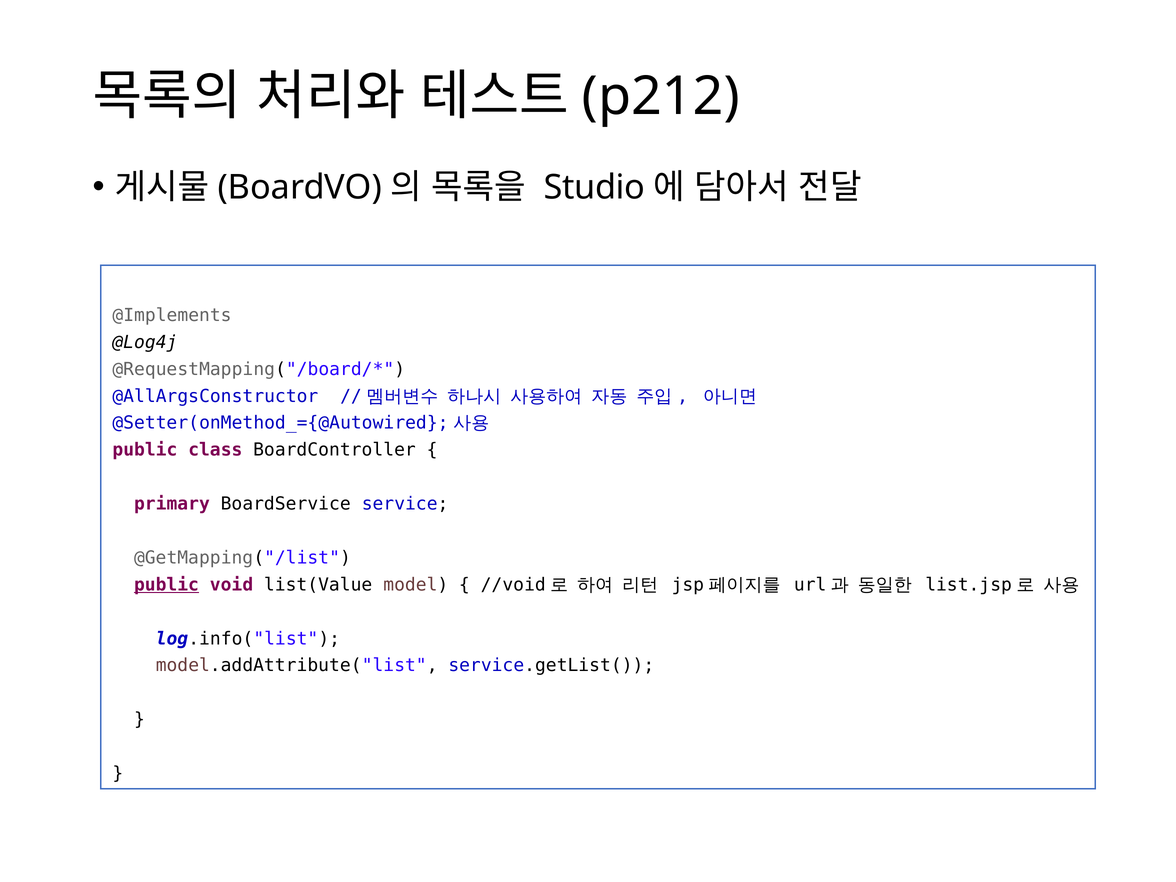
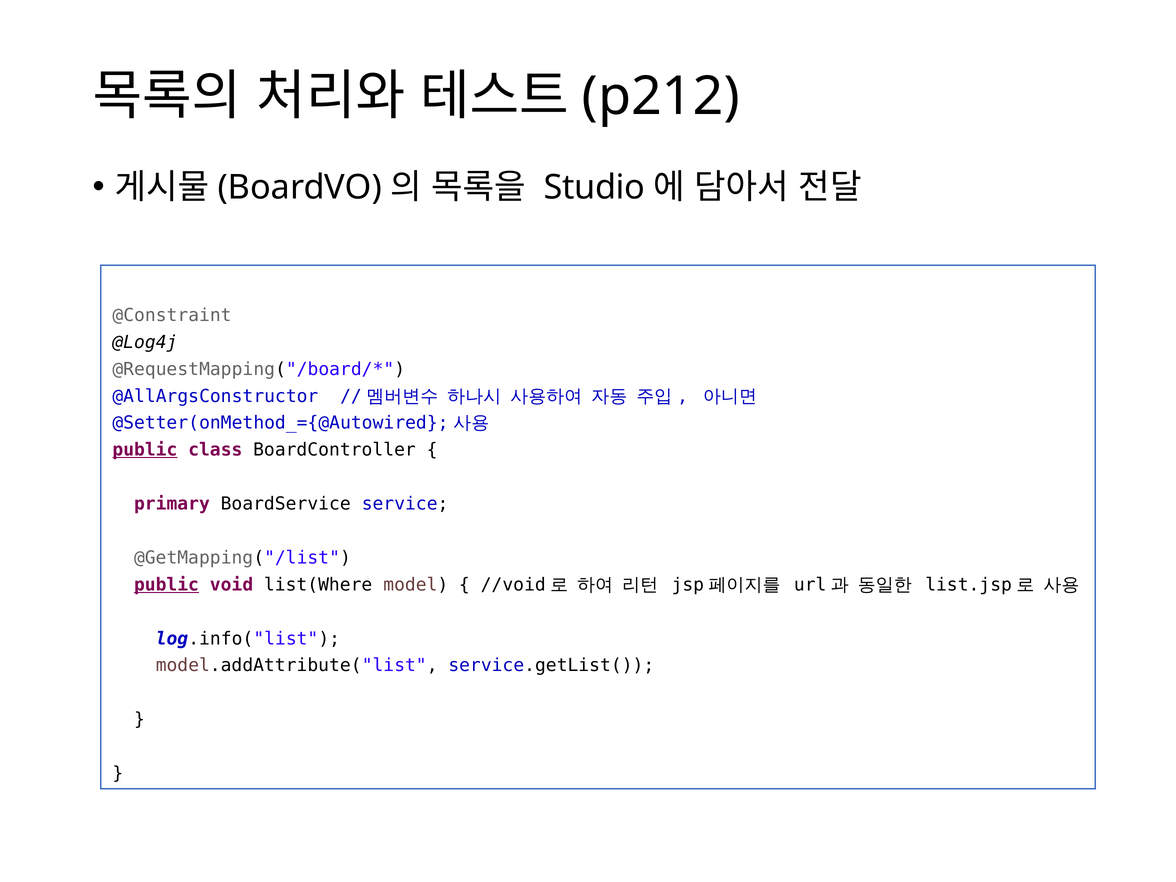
@Implements: @Implements -> @Constraint
public at (145, 450) underline: none -> present
list(Value: list(Value -> list(Where
